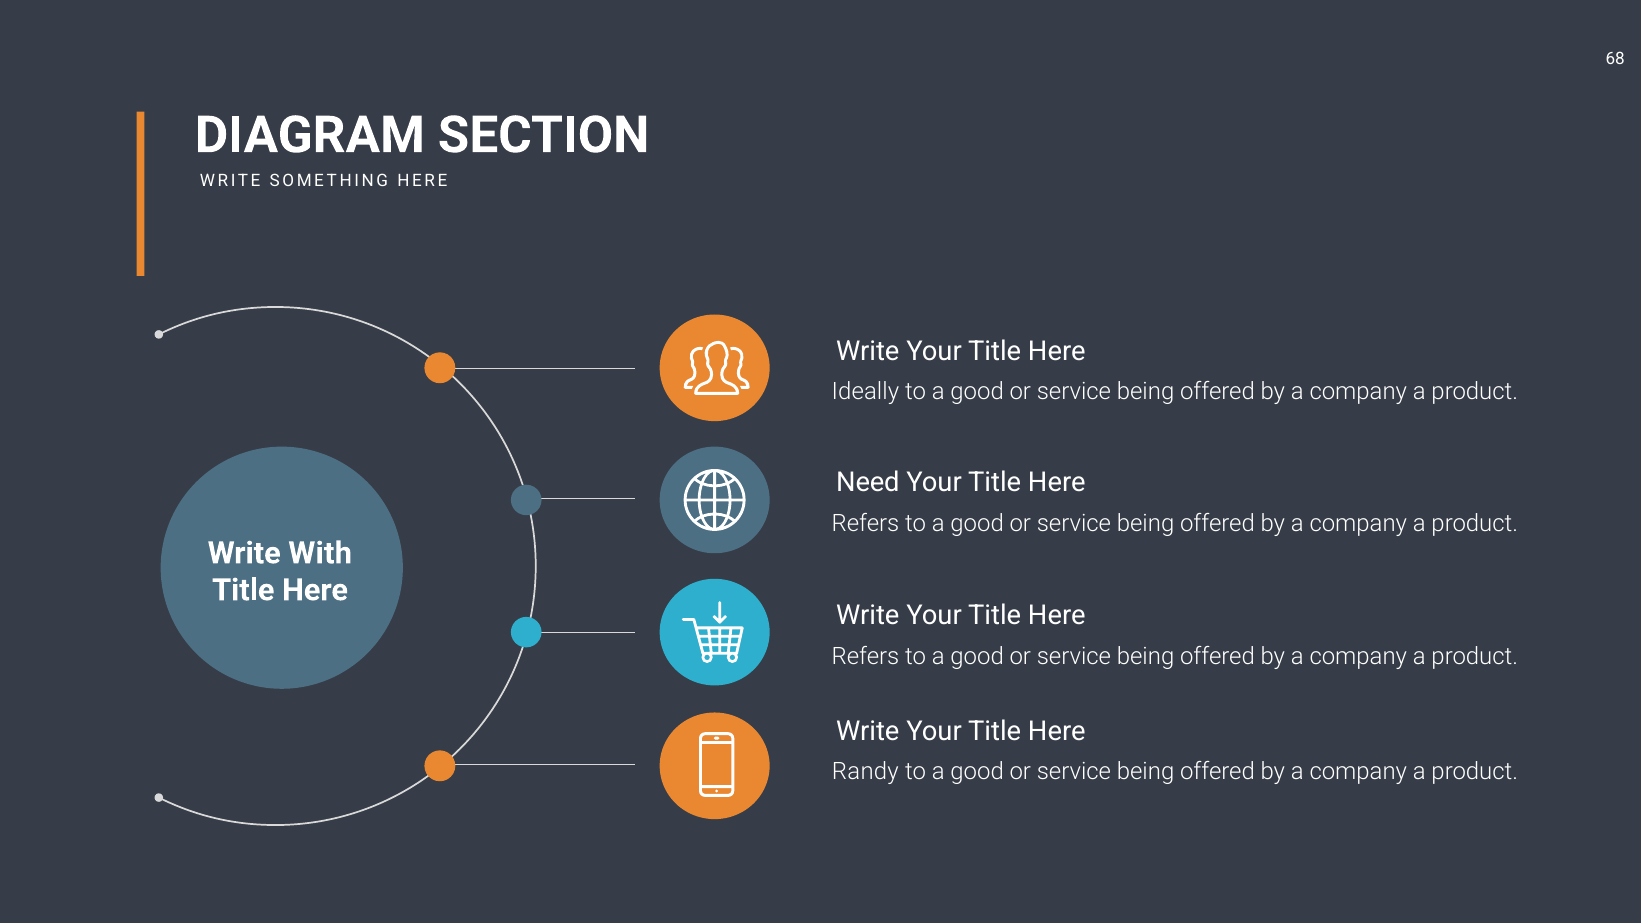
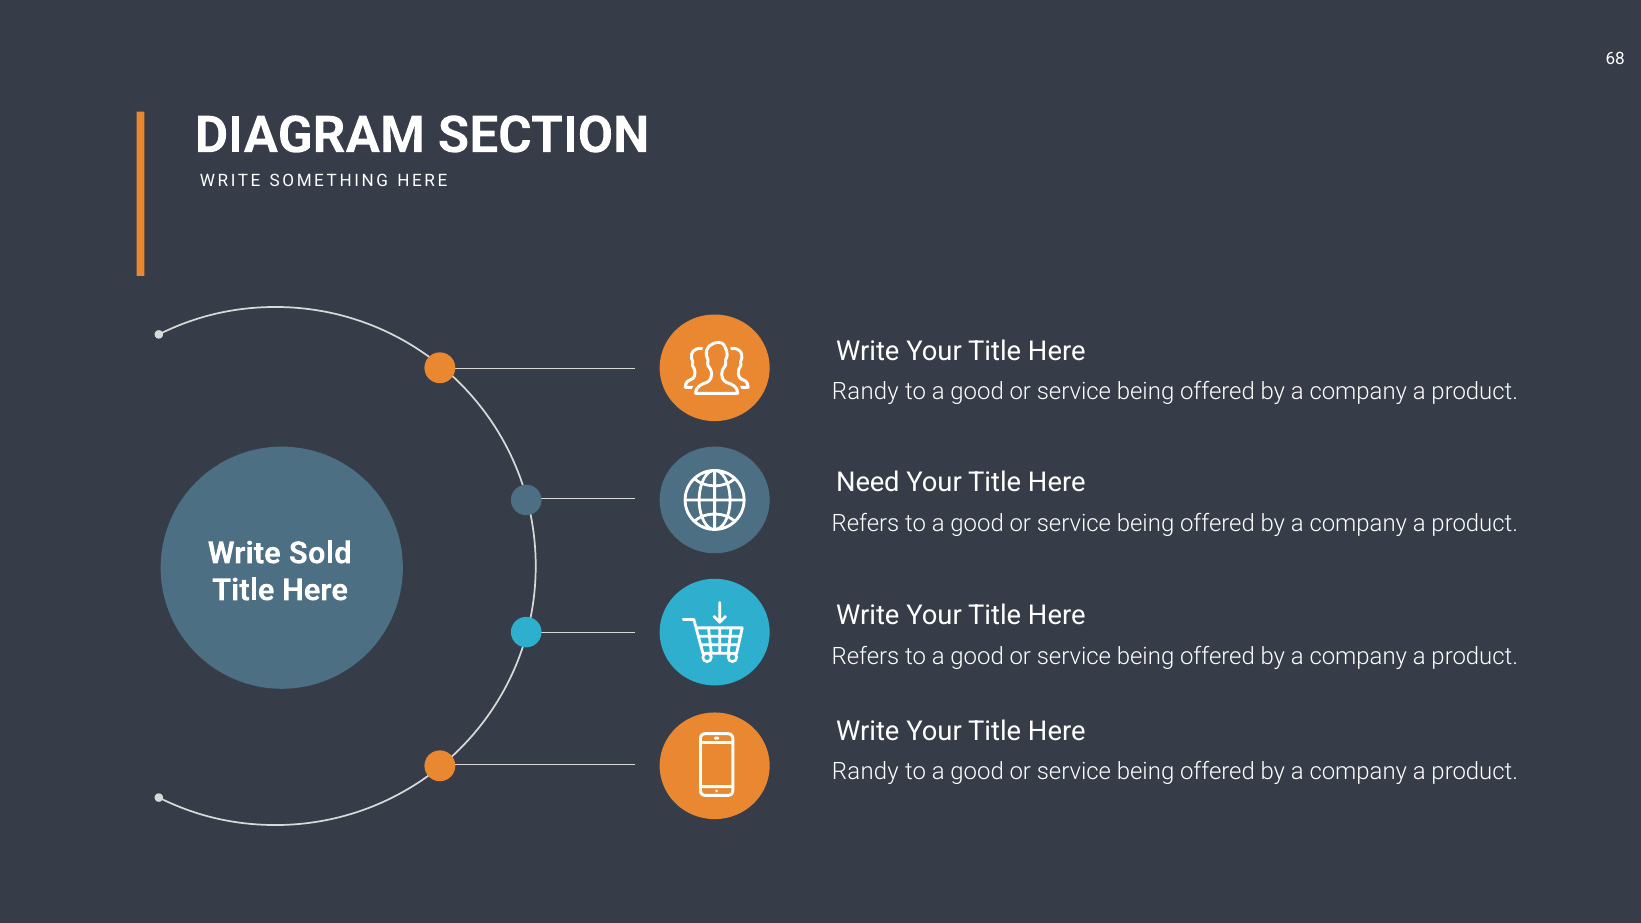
Ideally at (865, 392): Ideally -> Randy
With: With -> Sold
